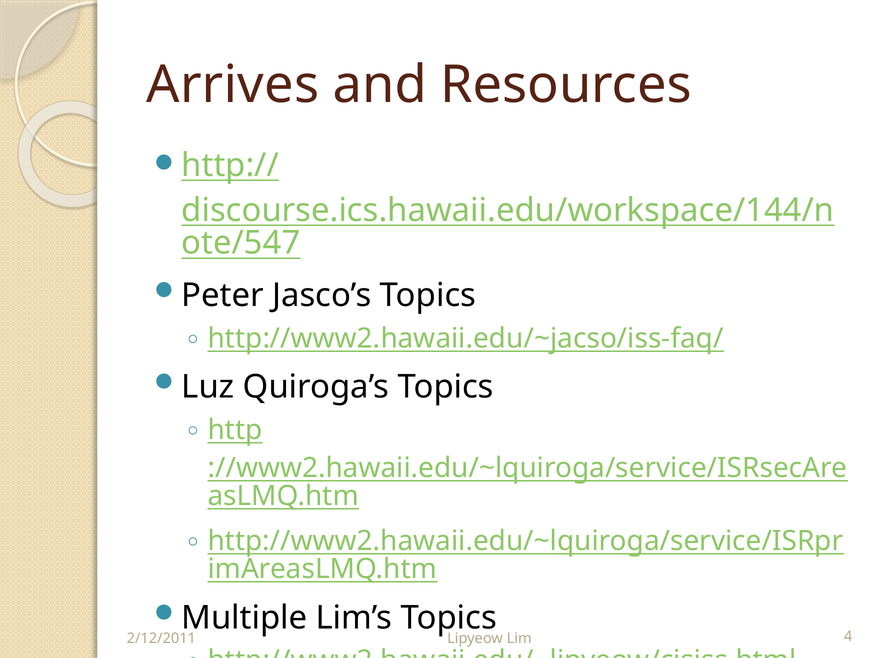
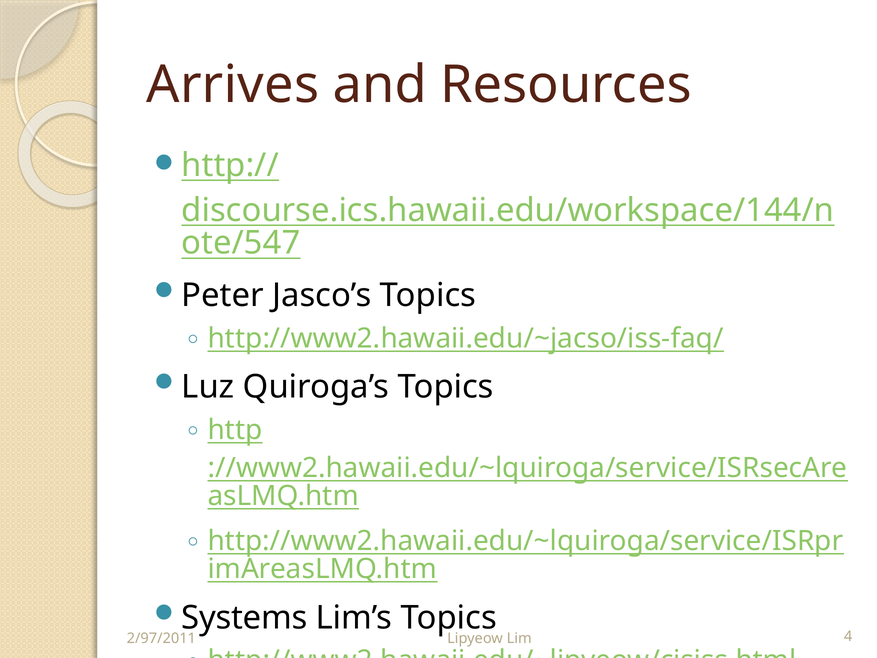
Multiple: Multiple -> Systems
2/12/2011: 2/12/2011 -> 2/97/2011
